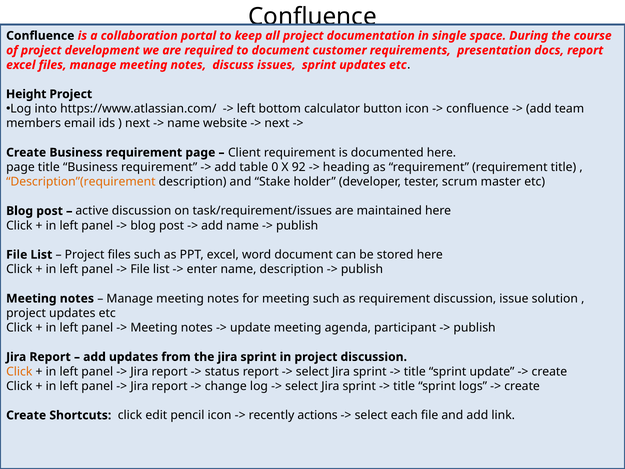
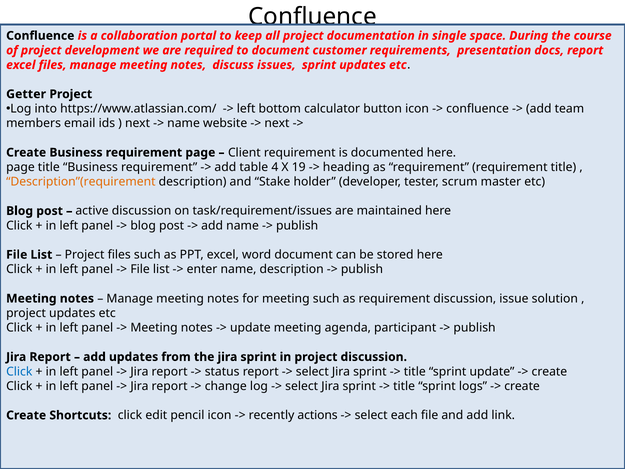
Height: Height -> Getter
0: 0 -> 4
92: 92 -> 19
Click at (19, 371) colour: orange -> blue
